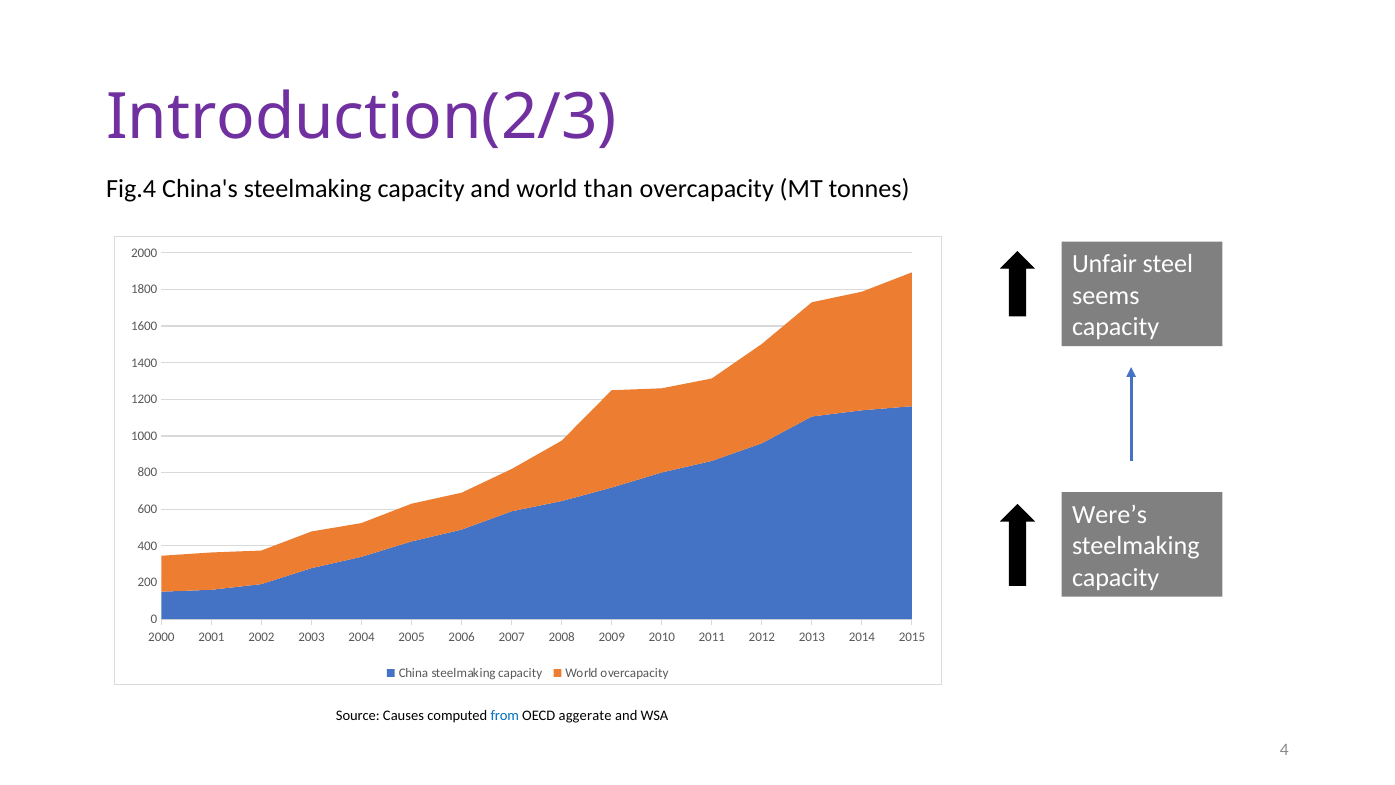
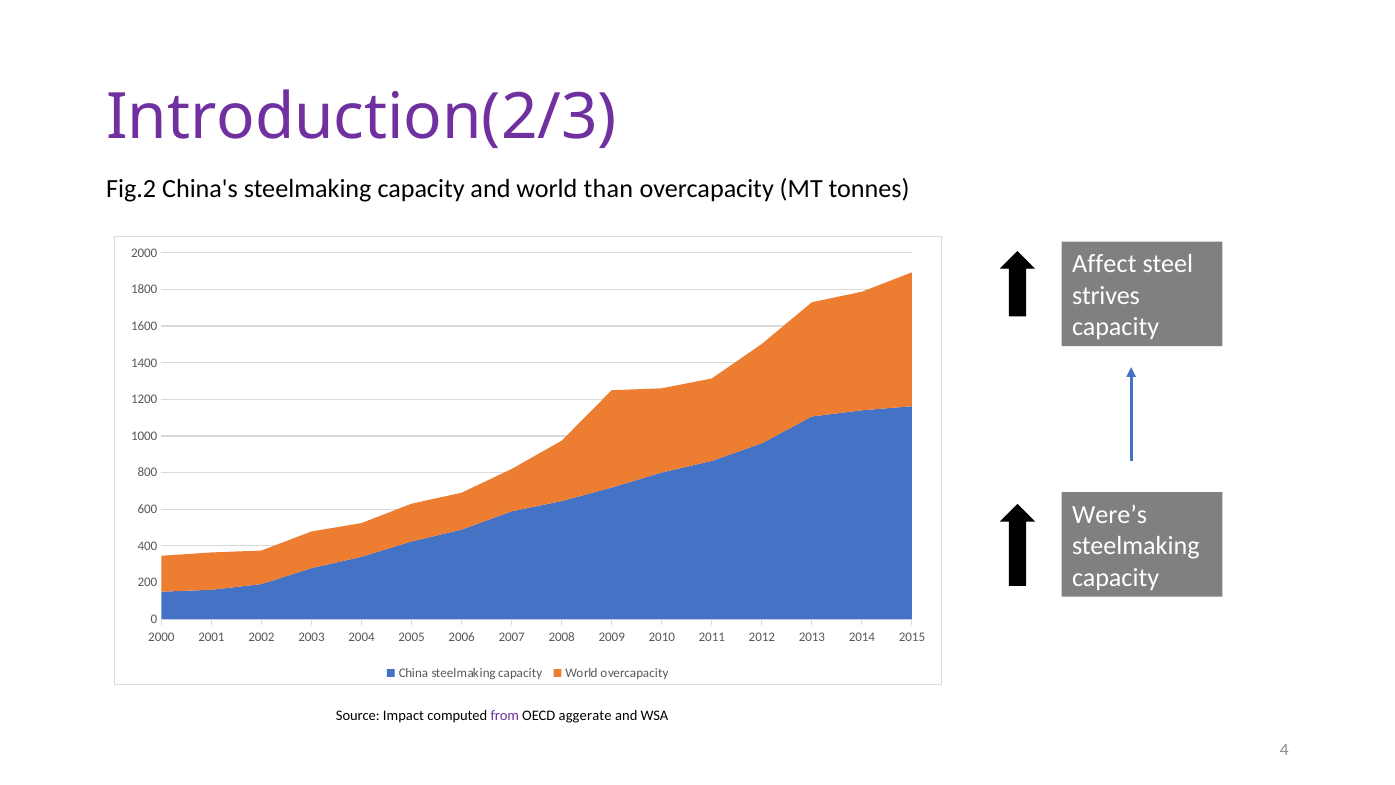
Fig.4: Fig.4 -> Fig.2
Unfair: Unfair -> Affect
seems: seems -> strives
Causes: Causes -> Impact
from colour: blue -> purple
